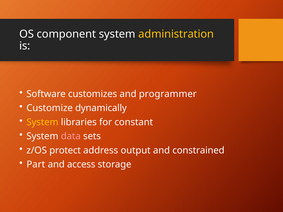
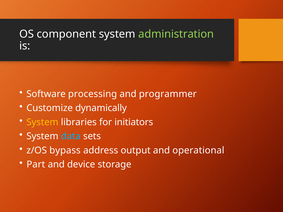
administration colour: yellow -> light green
customizes: customizes -> processing
constant: constant -> initiators
data colour: pink -> light blue
protect: protect -> bypass
constrained: constrained -> operational
access: access -> device
